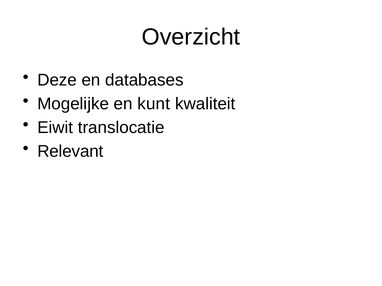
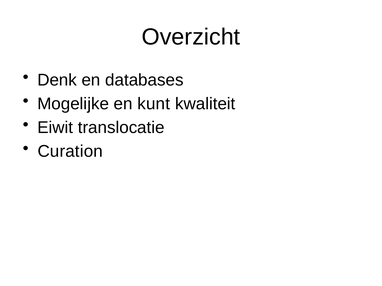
Deze: Deze -> Denk
Relevant: Relevant -> Curation
